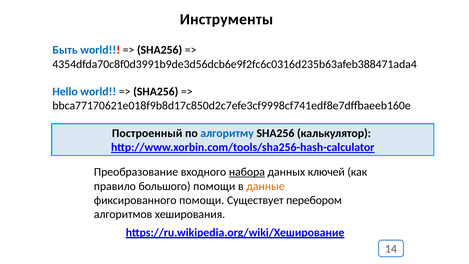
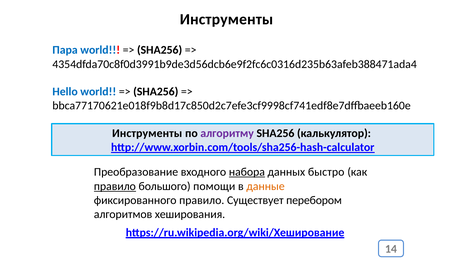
Быть: Быть -> Пара
Построенный at (147, 133): Построенный -> Инструменты
алгоритму colour: blue -> purple
ключей: ключей -> быстро
правило at (115, 186) underline: none -> present
фиксированного помощи: помощи -> правило
